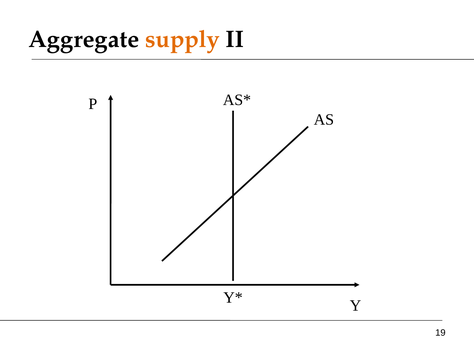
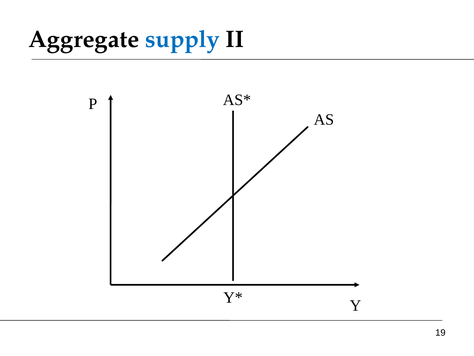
supply colour: orange -> blue
